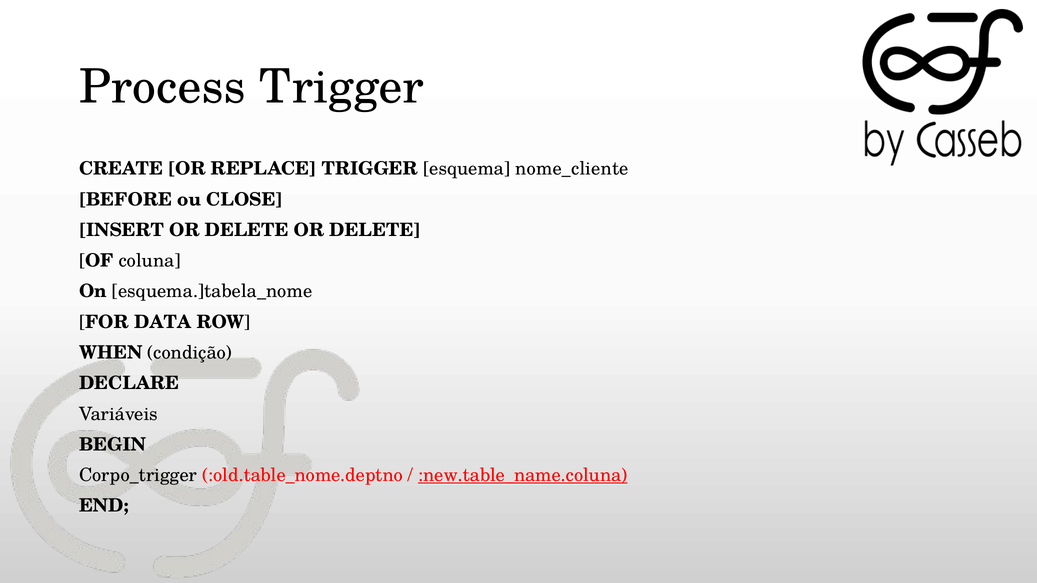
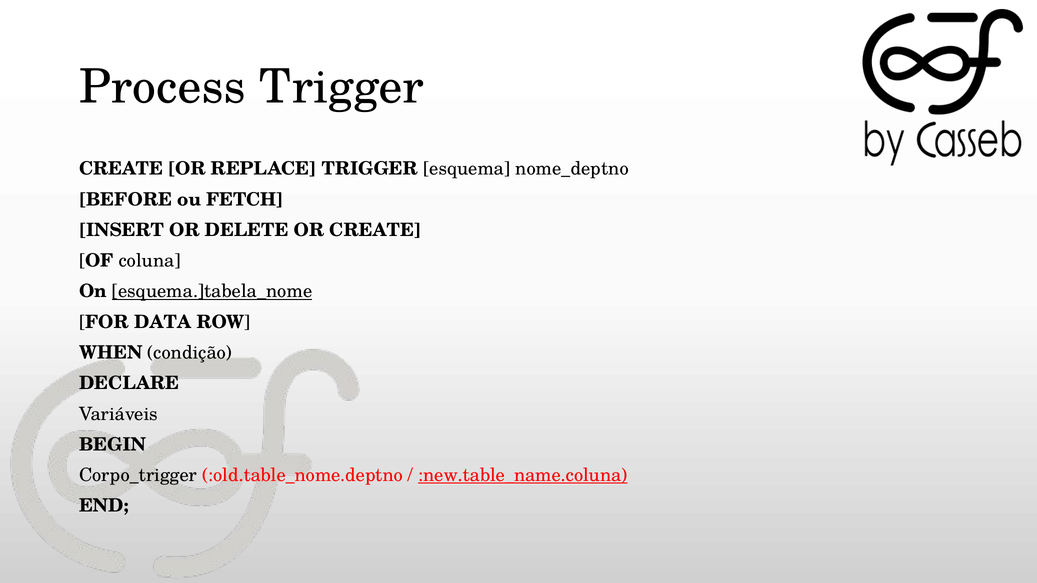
nome_cliente: nome_cliente -> nome_deptno
CLOSE: CLOSE -> FETCH
DELETE OR DELETE: DELETE -> CREATE
esquema.]tabela_nome underline: none -> present
